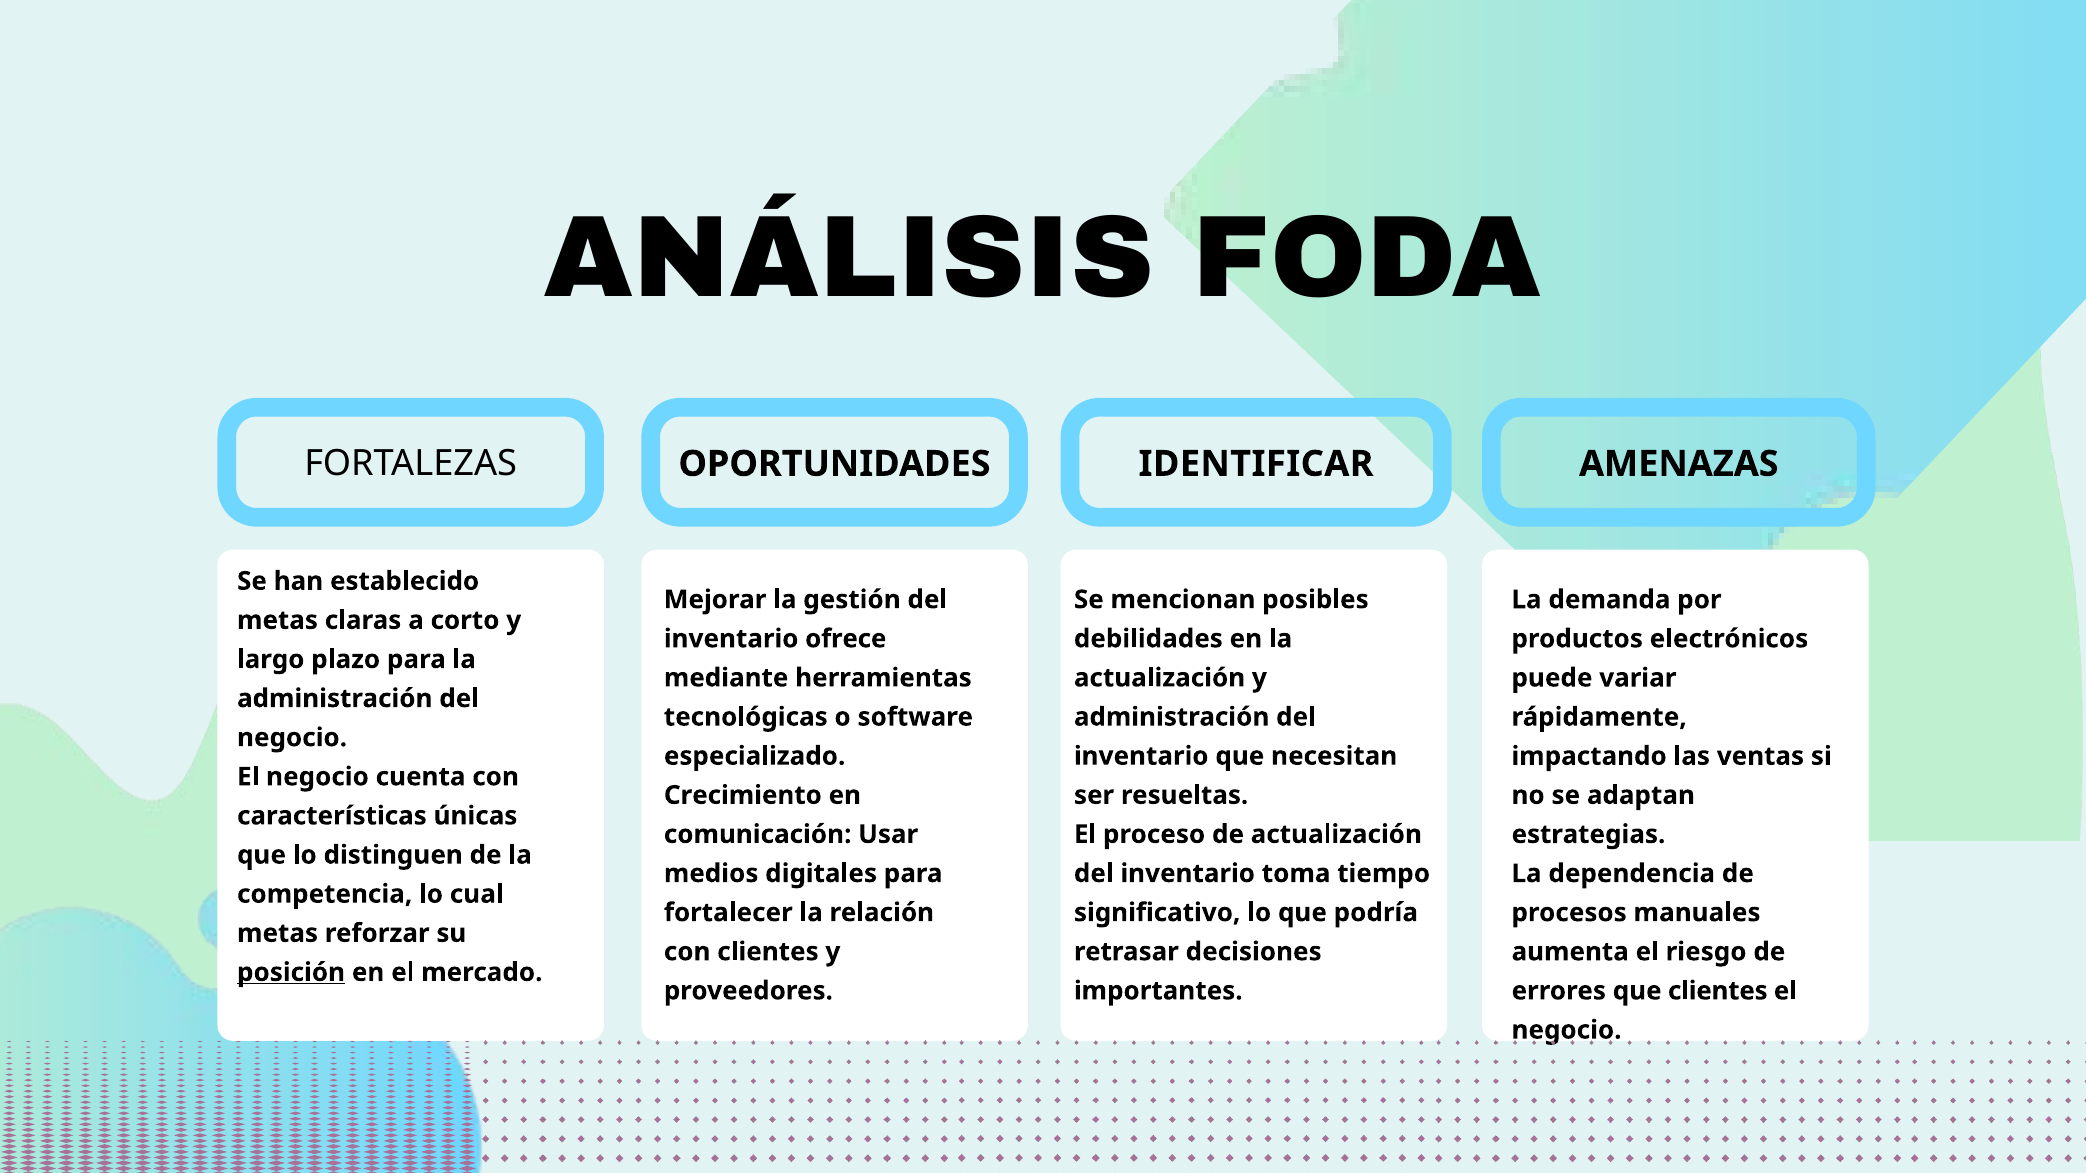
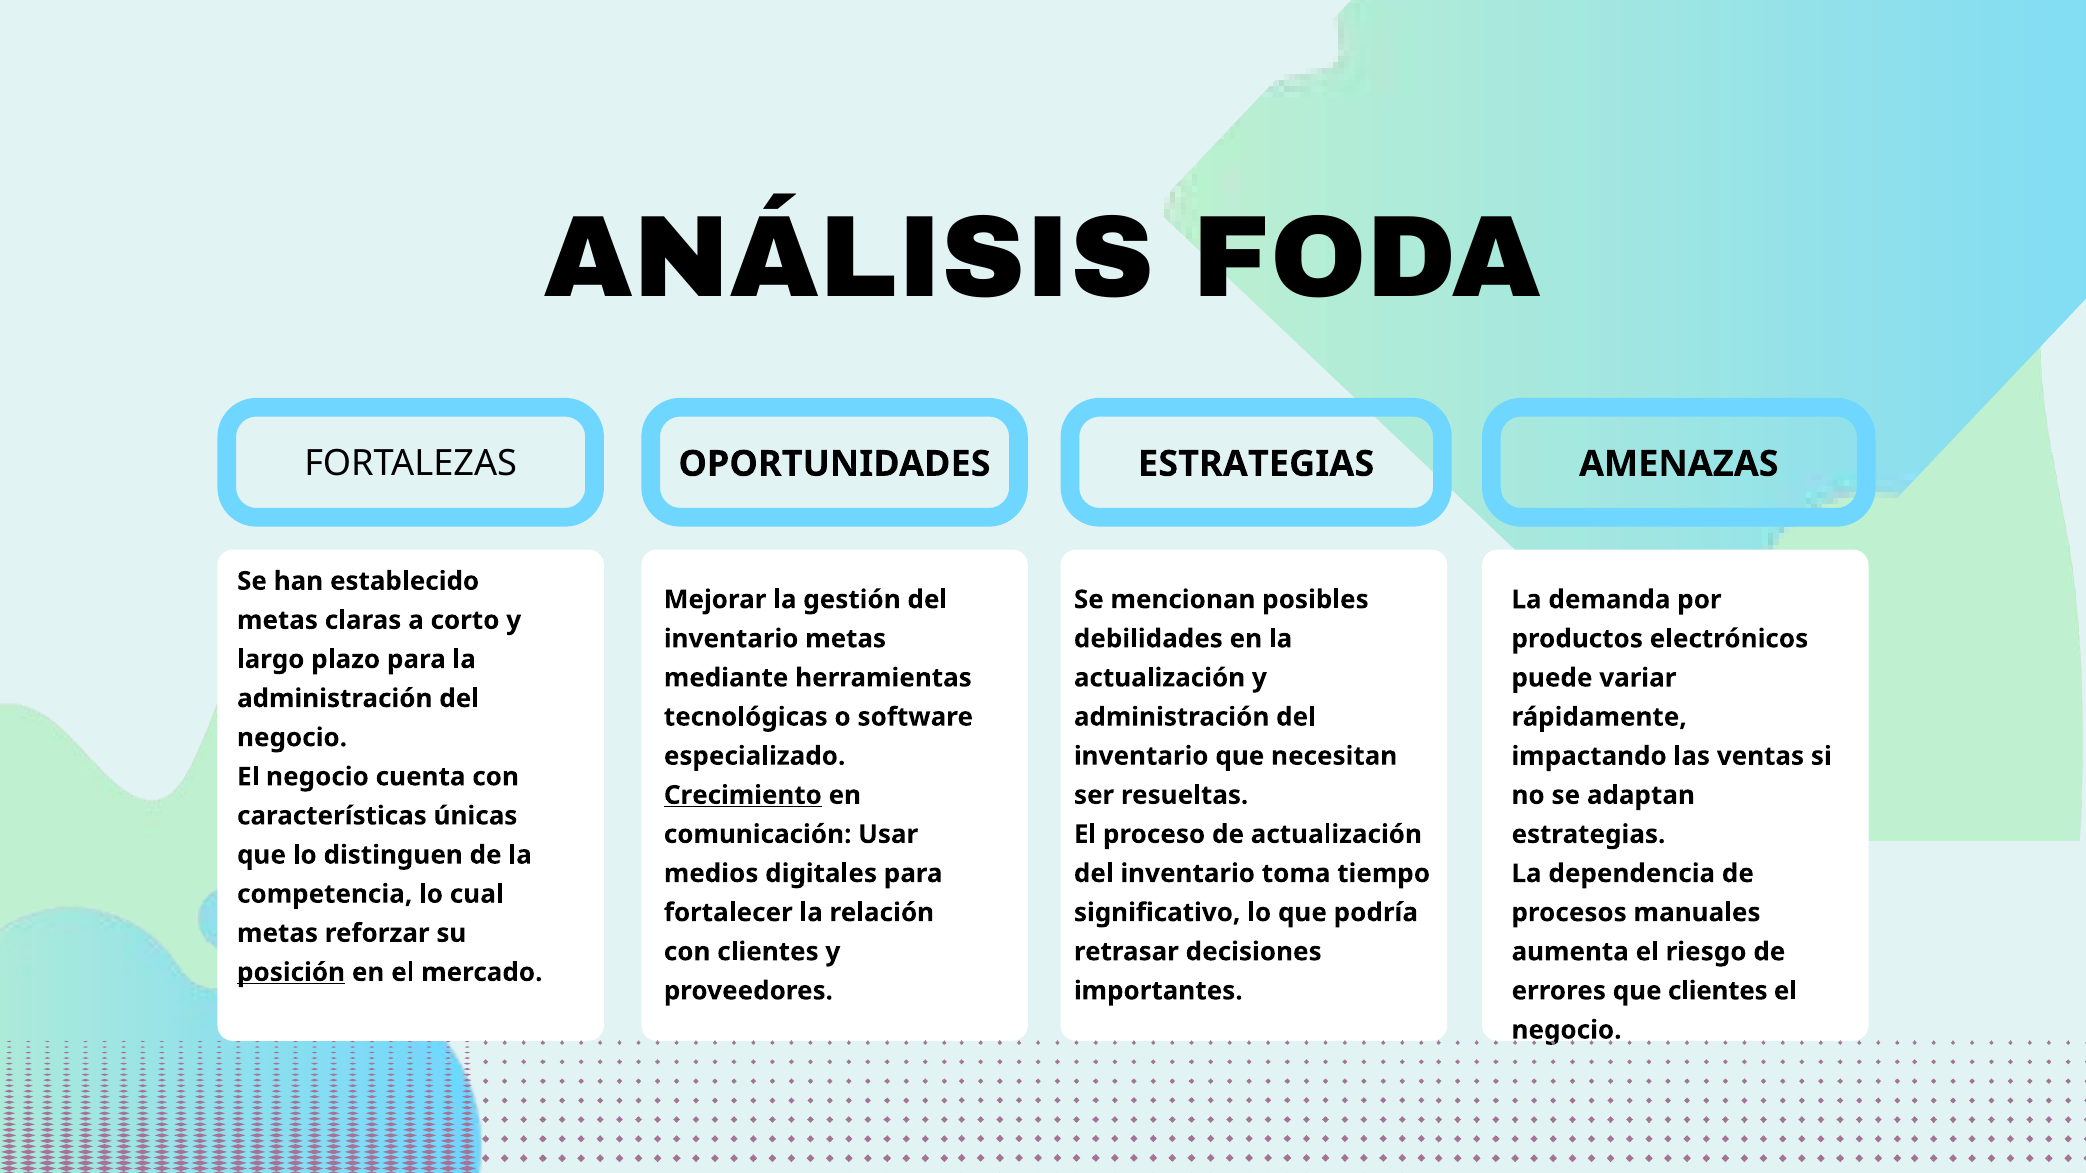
IDENTIFICAR at (1256, 464): IDENTIFICAR -> ESTRATEGIAS
inventario ofrece: ofrece -> metas
Crecimiento underline: none -> present
